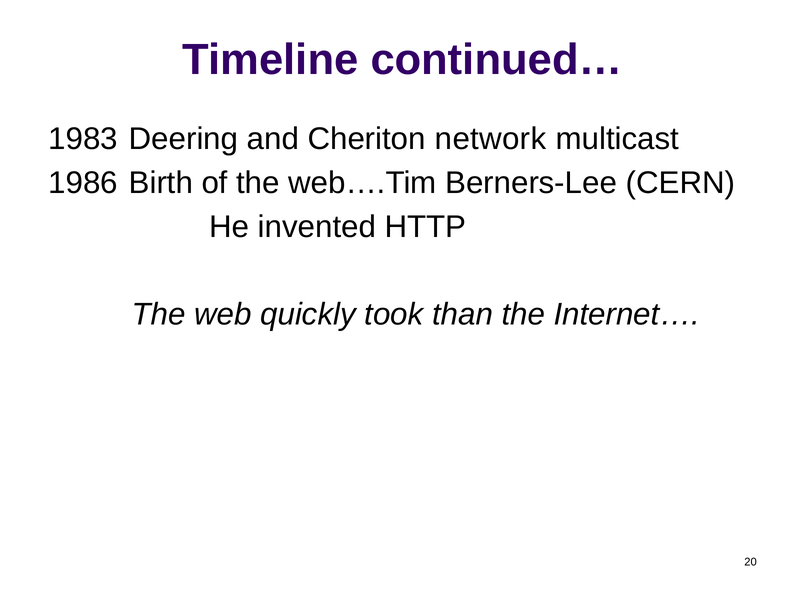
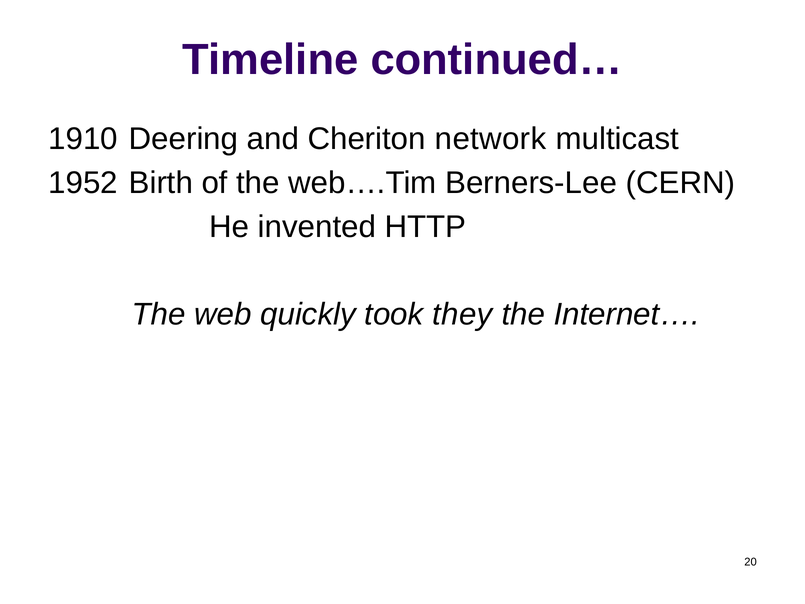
1983: 1983 -> 1910
1986: 1986 -> 1952
than: than -> they
